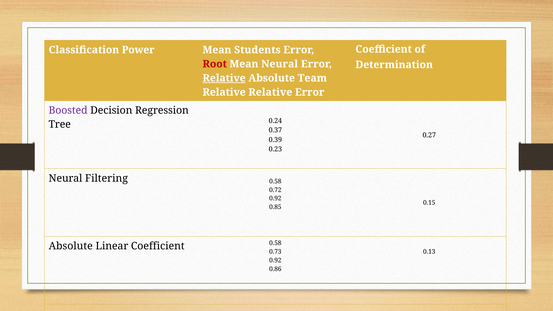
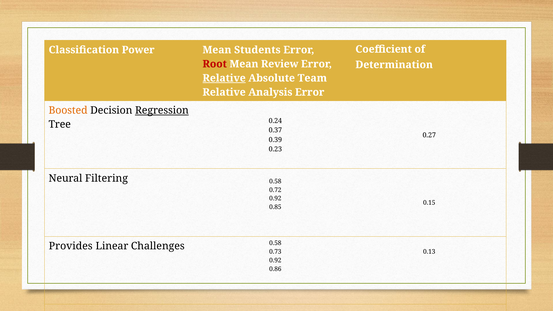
Mean Neural: Neural -> Review
Relative Relative: Relative -> Analysis
Boosted colour: purple -> orange
Regression underline: none -> present
Absolute at (71, 246): Absolute -> Provides
Linear Coefficient: Coefficient -> Challenges
